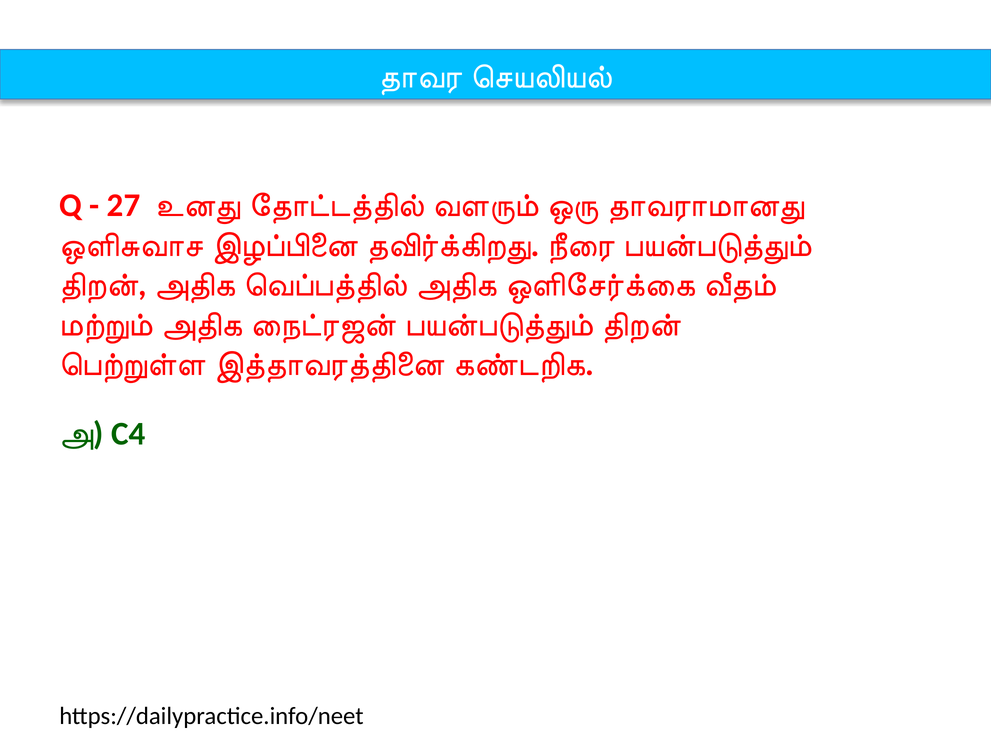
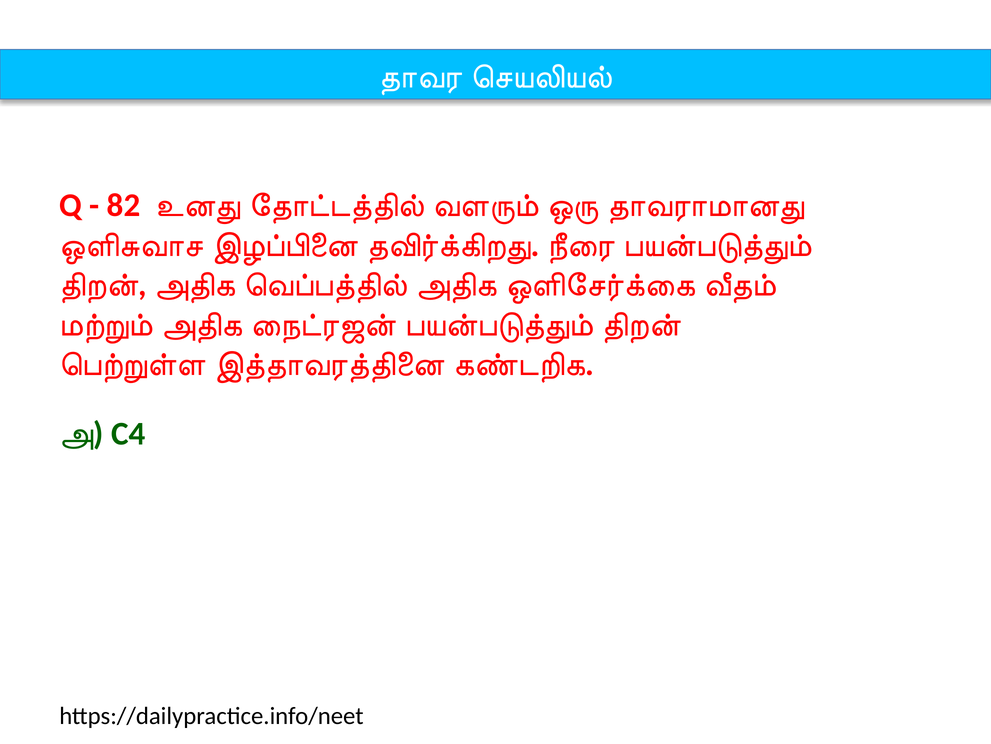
27: 27 -> 82
